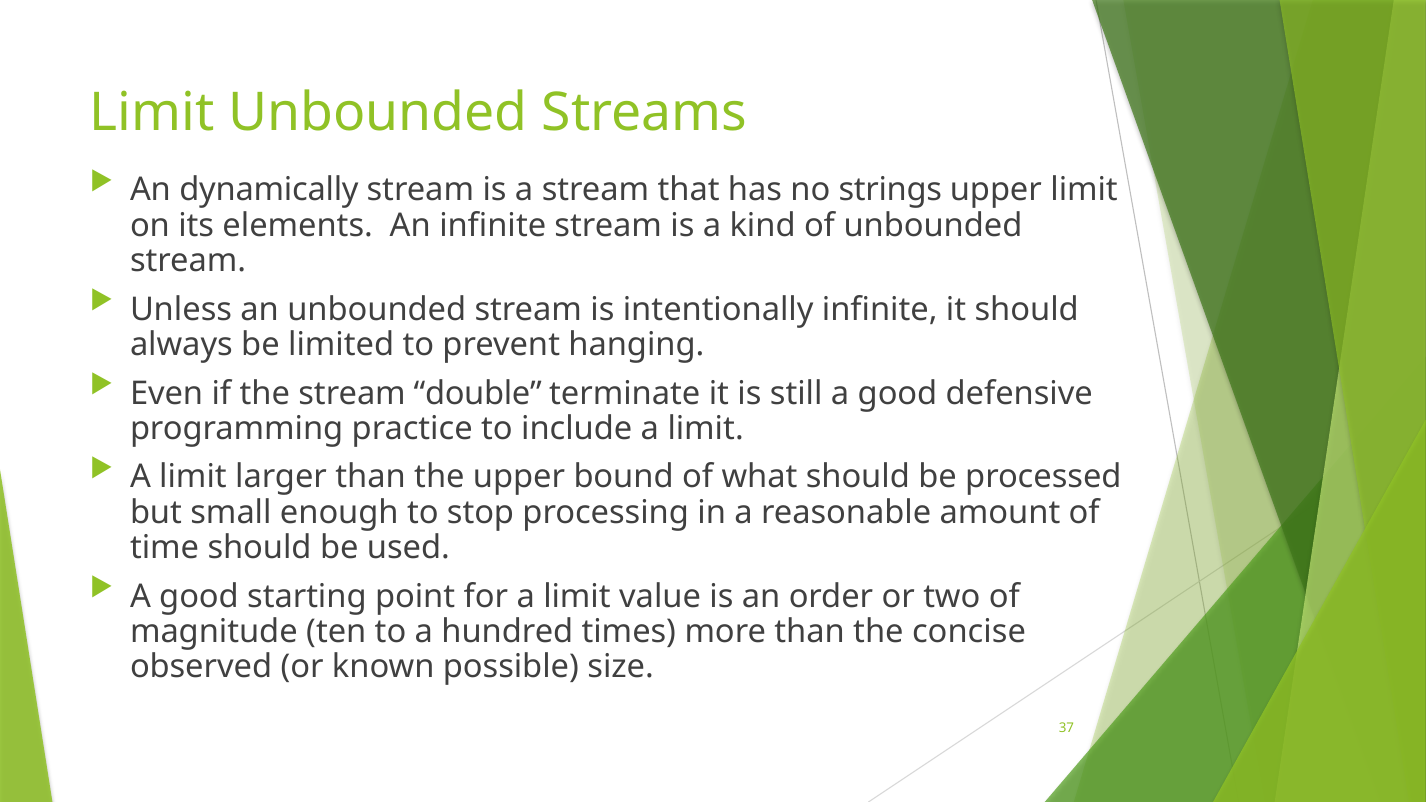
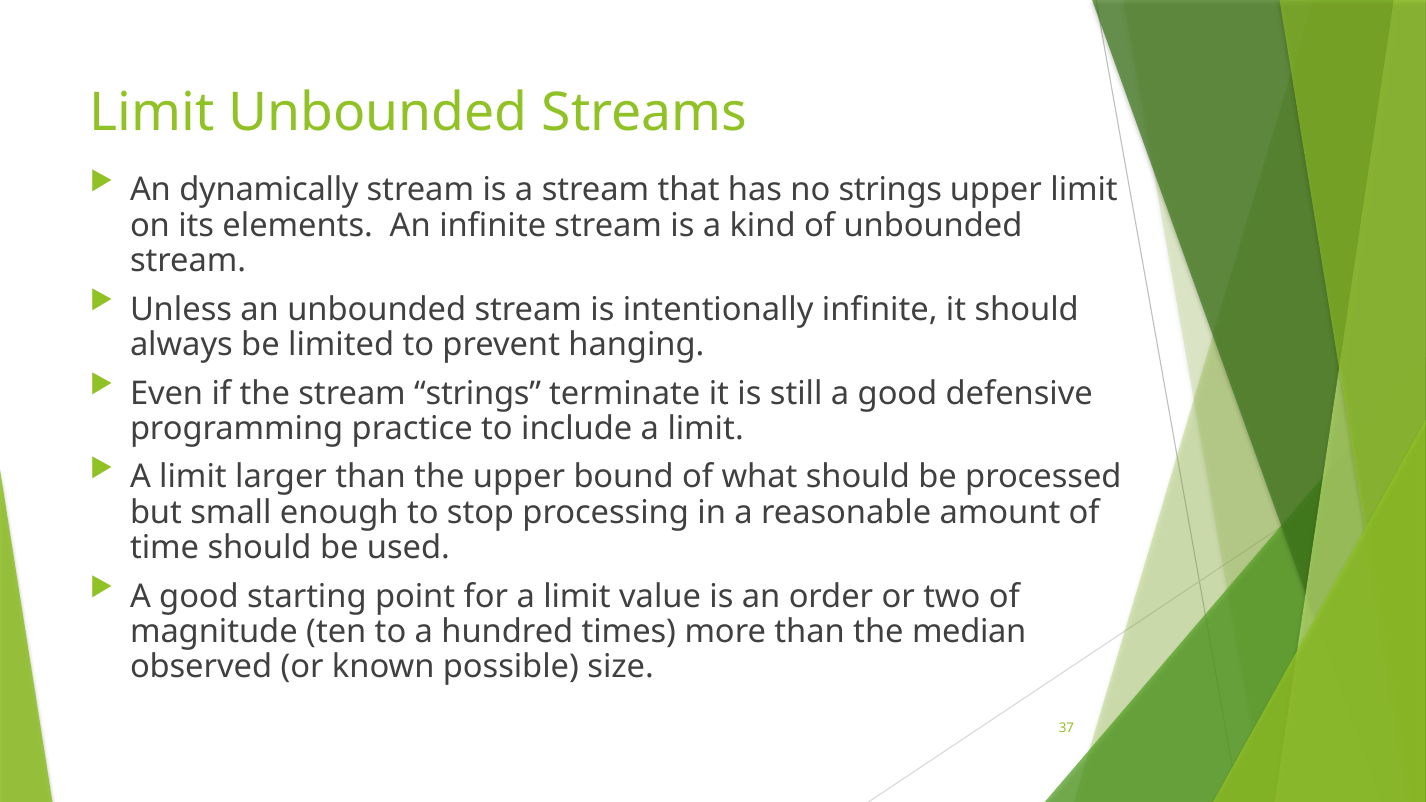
stream double: double -> strings
concise: concise -> median
